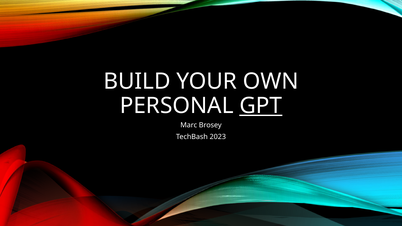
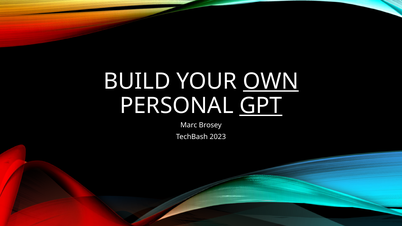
OWN underline: none -> present
